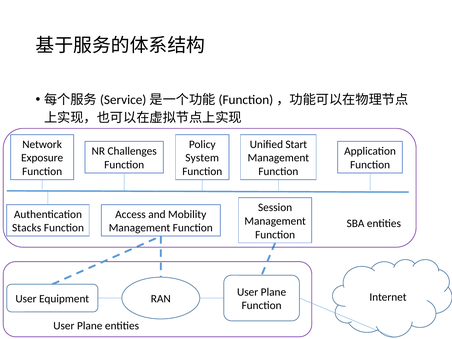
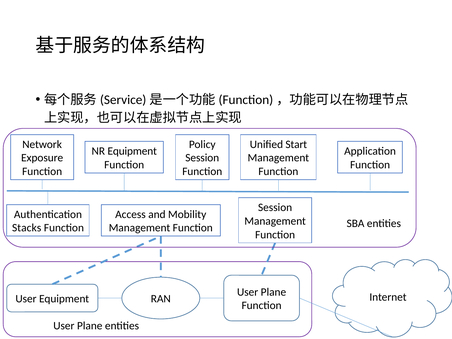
NR Challenges: Challenges -> Equipment
System at (202, 158): System -> Session
